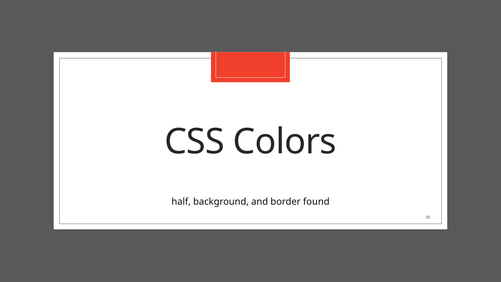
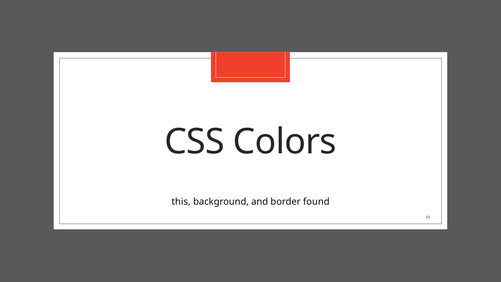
half: half -> this
